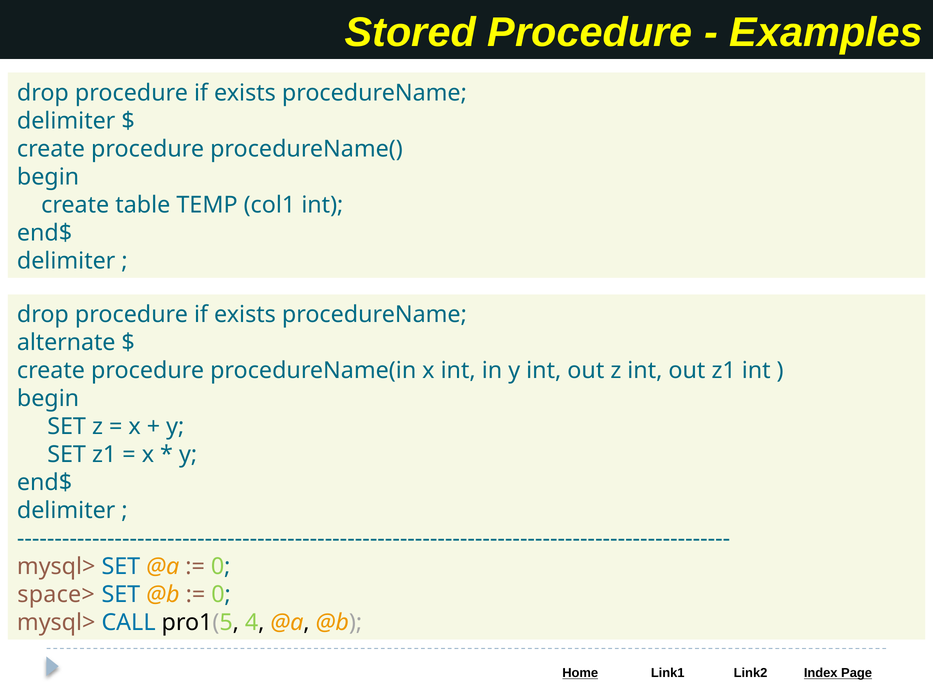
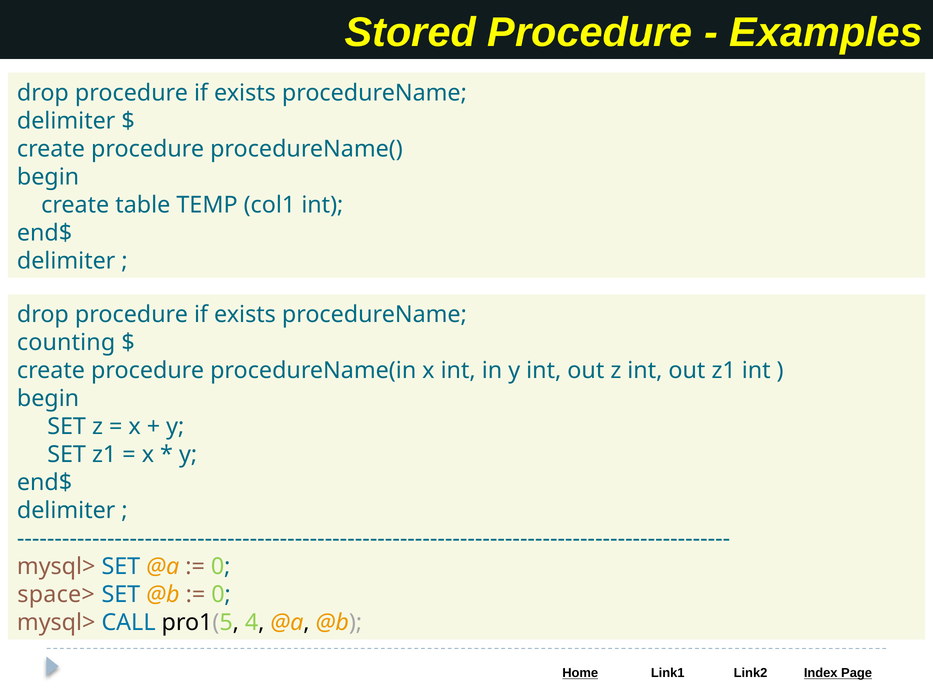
alternate: alternate -> counting
